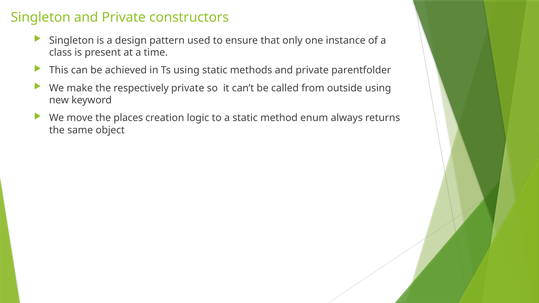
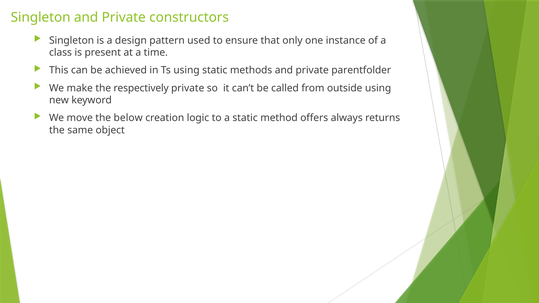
places: places -> below
enum: enum -> offers
